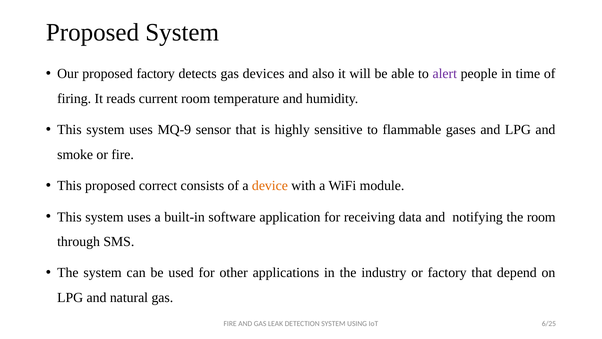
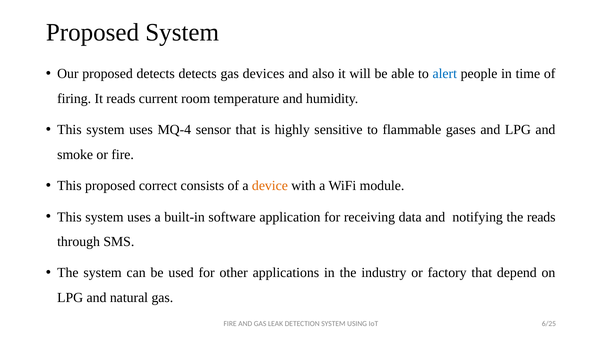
proposed factory: factory -> detects
alert colour: purple -> blue
MQ-9: MQ-9 -> MQ-4
the room: room -> reads
